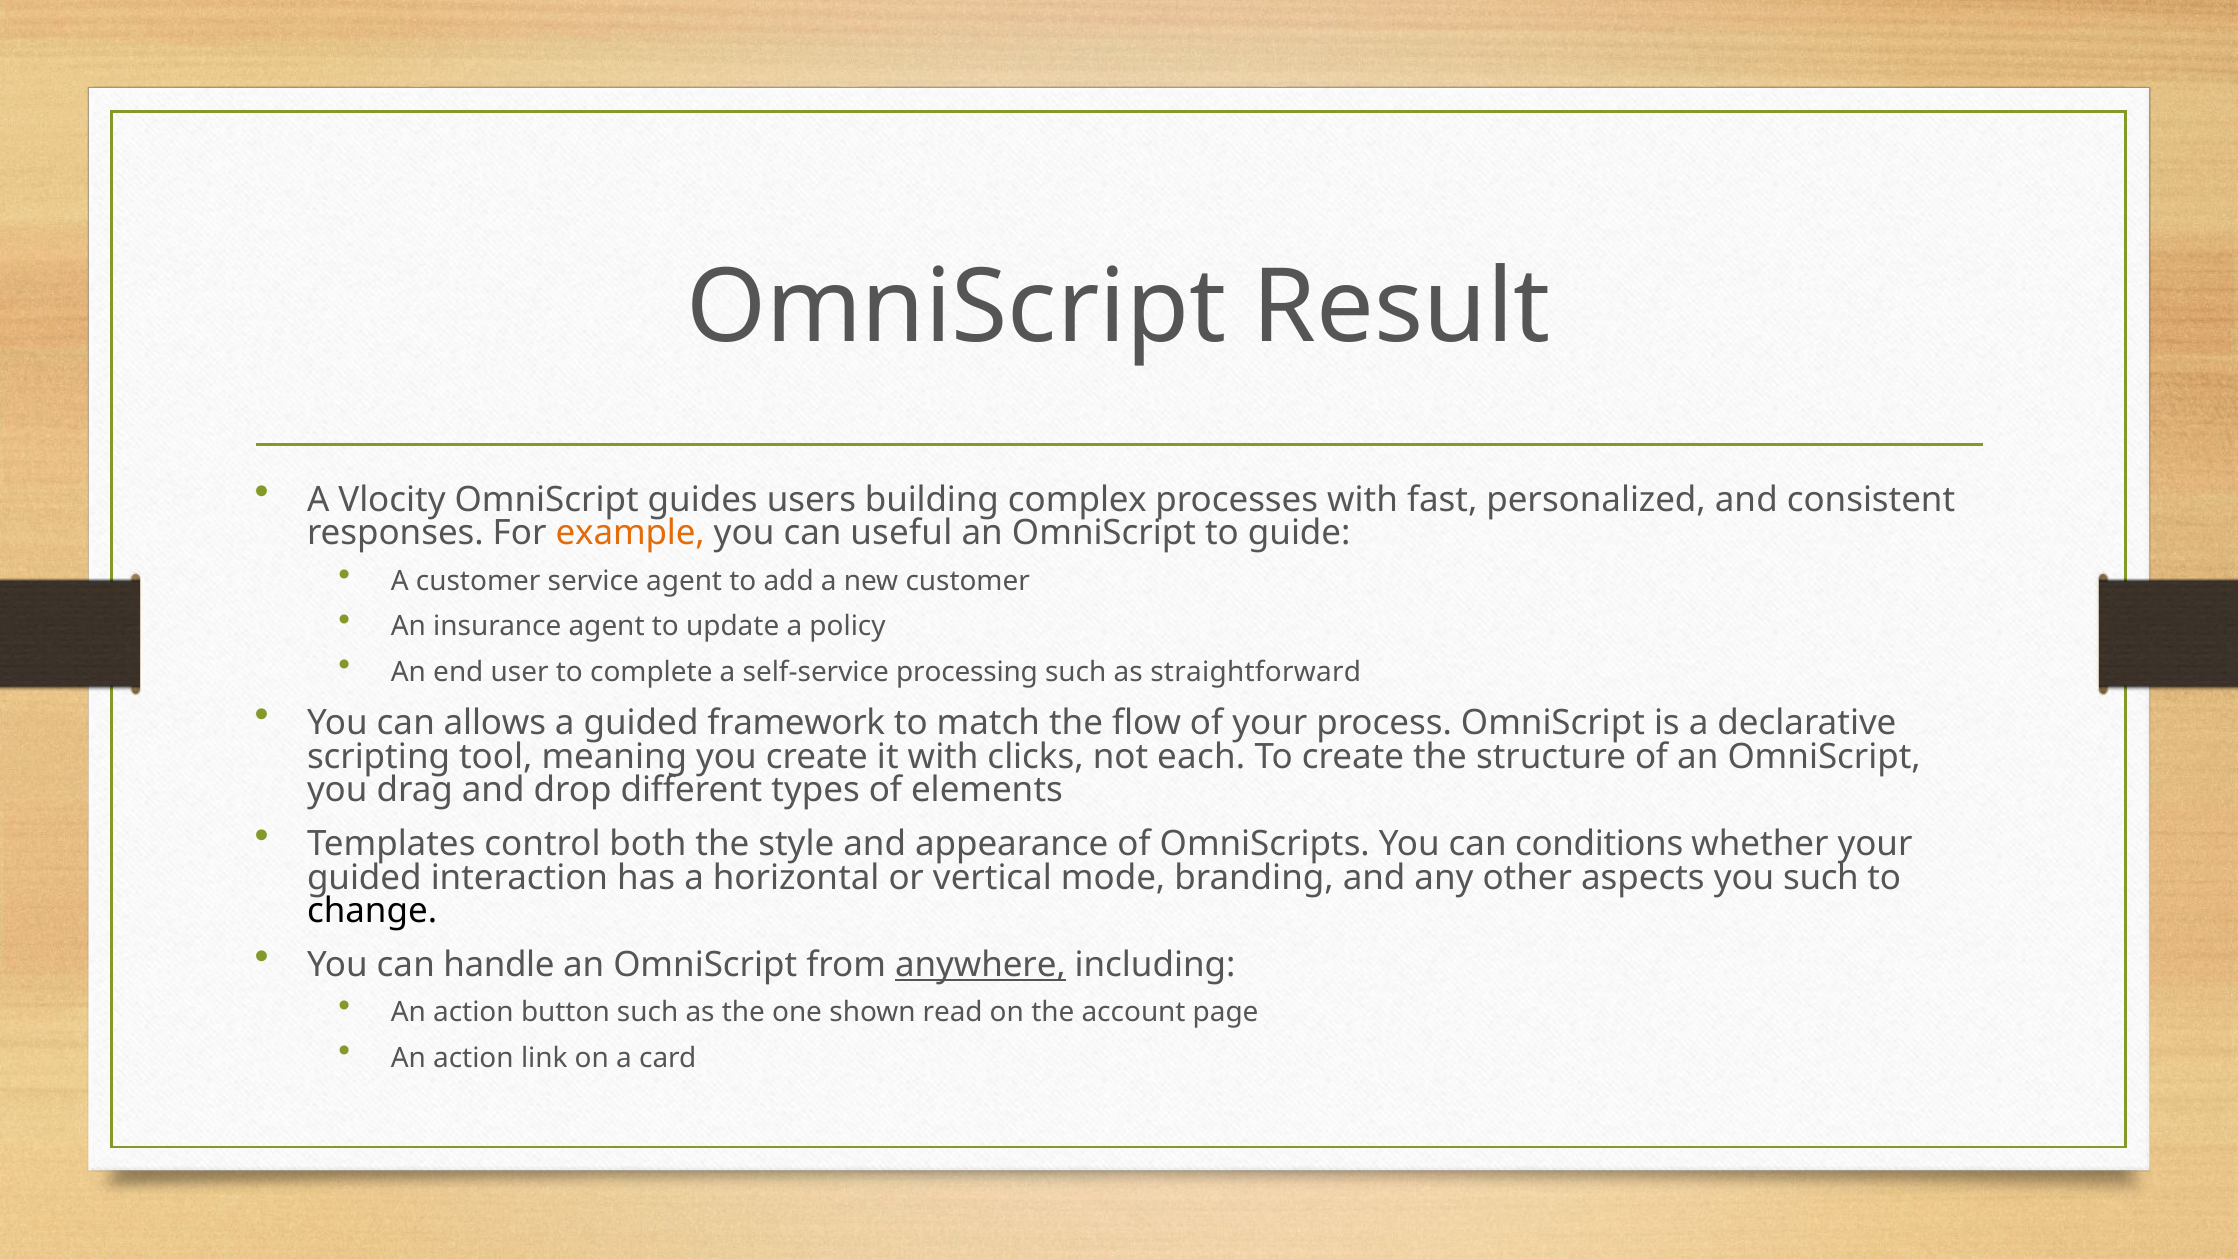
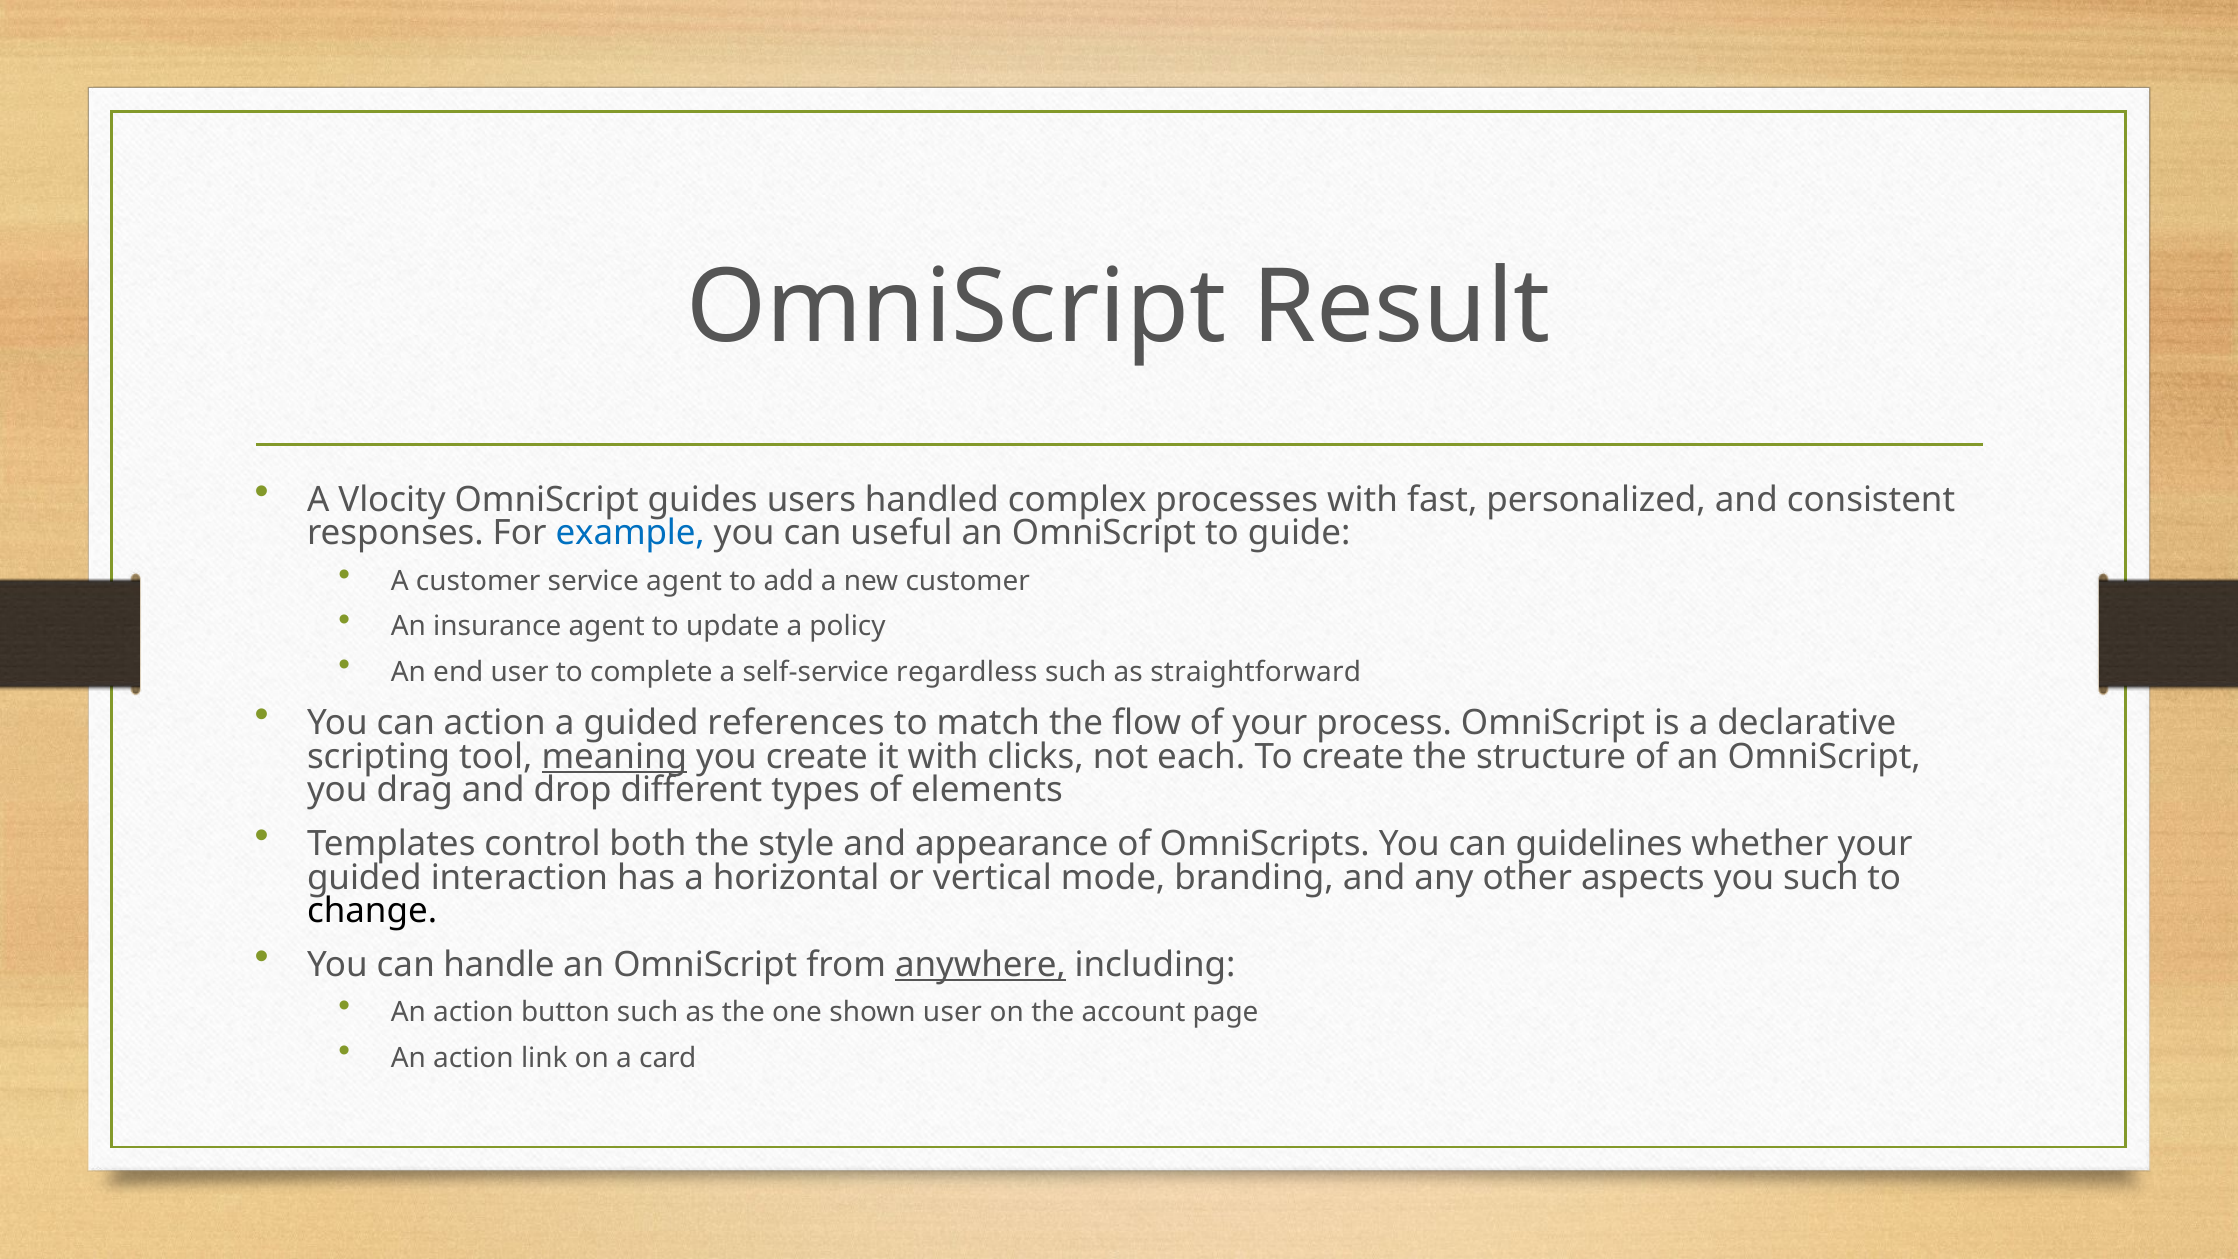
building: building -> handled
example colour: orange -> blue
processing: processing -> regardless
can allows: allows -> action
framework: framework -> references
meaning underline: none -> present
conditions: conditions -> guidelines
shown read: read -> user
